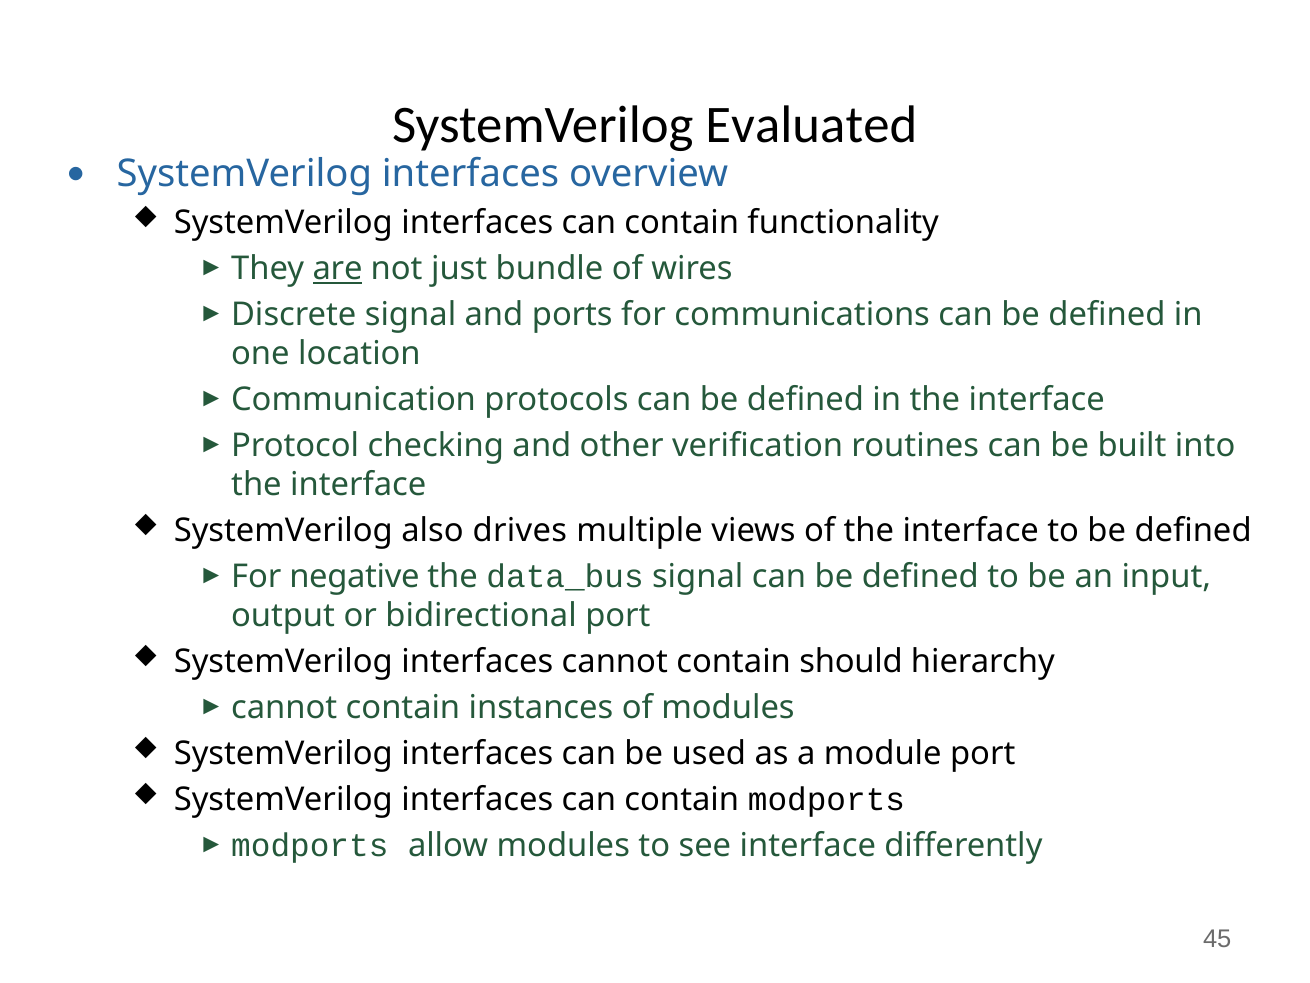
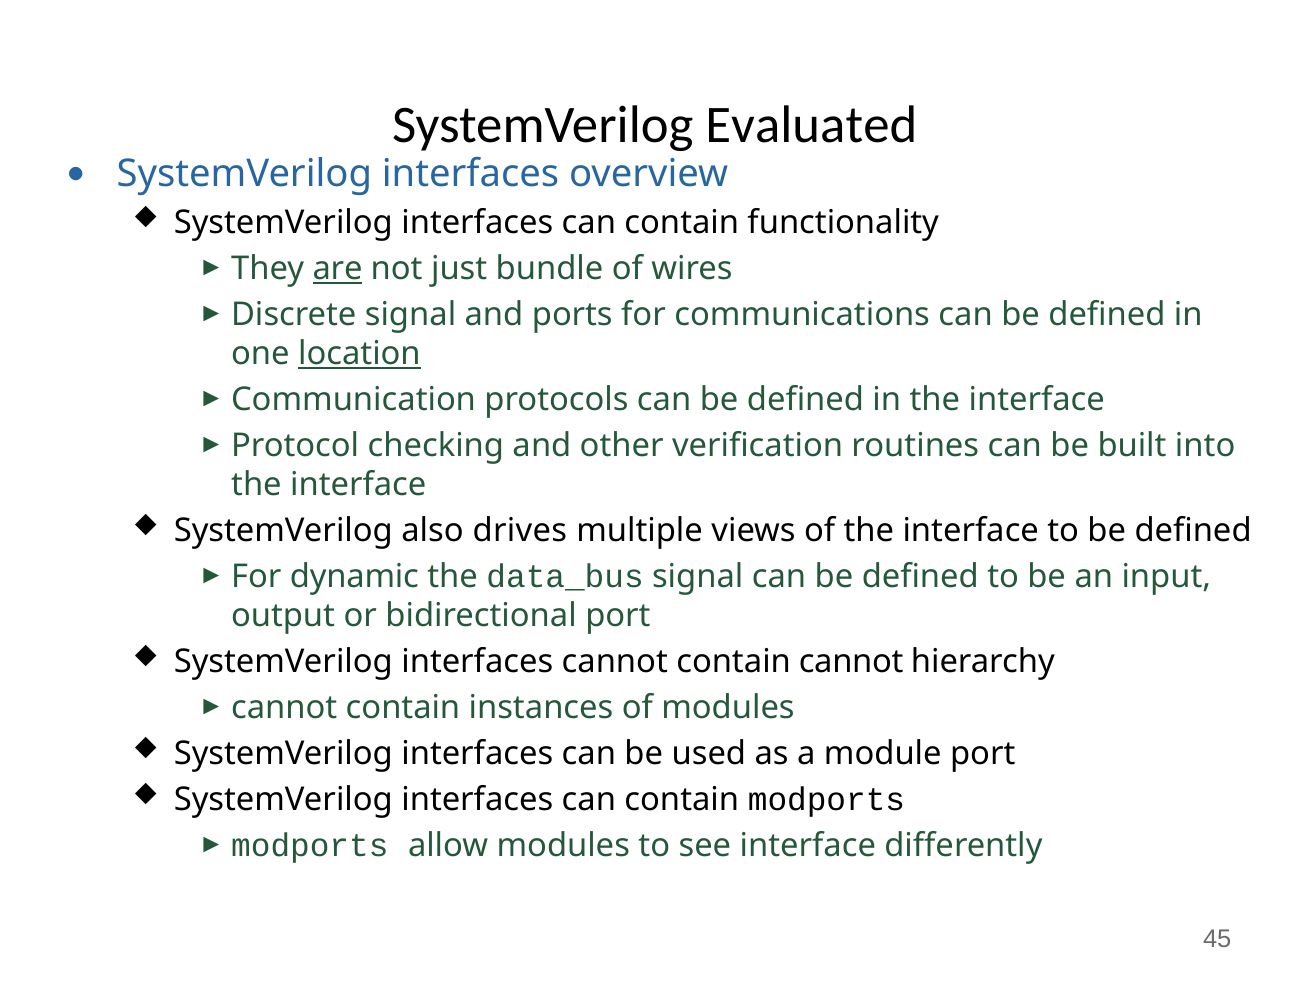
location underline: none -> present
negative: negative -> dynamic
contain should: should -> cannot
